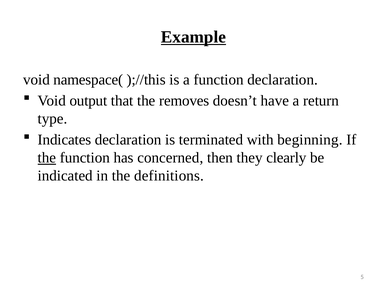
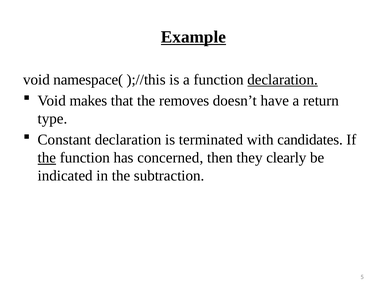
declaration at (283, 80) underline: none -> present
output: output -> makes
Indicates: Indicates -> Constant
beginning: beginning -> candidates
definitions: definitions -> subtraction
